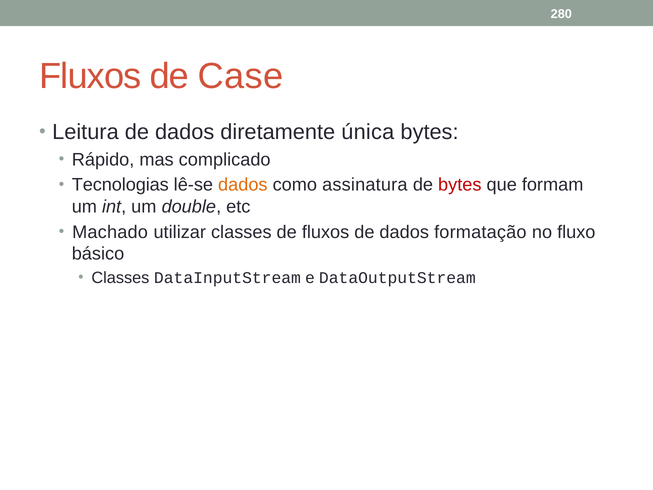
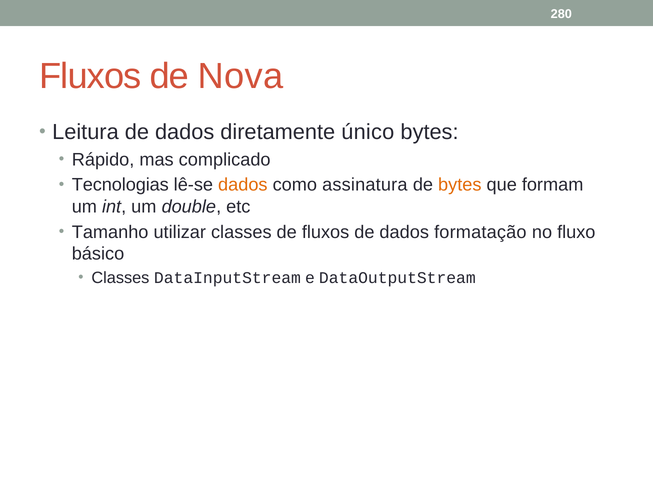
Case: Case -> Nova
única: única -> único
bytes at (460, 185) colour: red -> orange
Machado: Machado -> Tamanho
